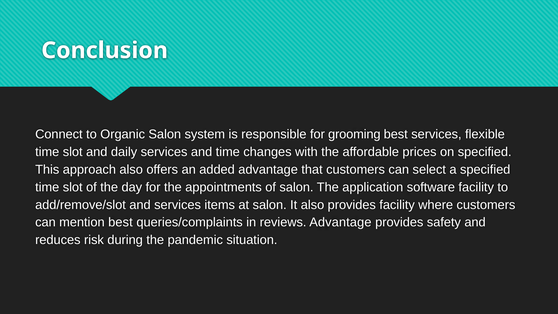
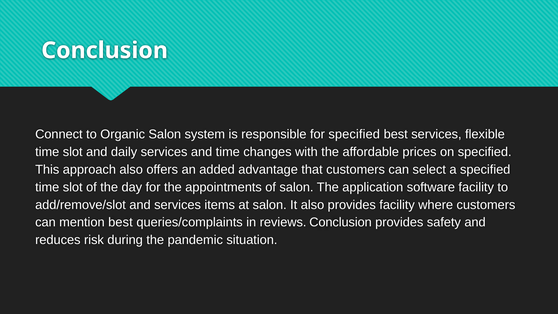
for grooming: grooming -> specified
reviews Advantage: Advantage -> Conclusion
